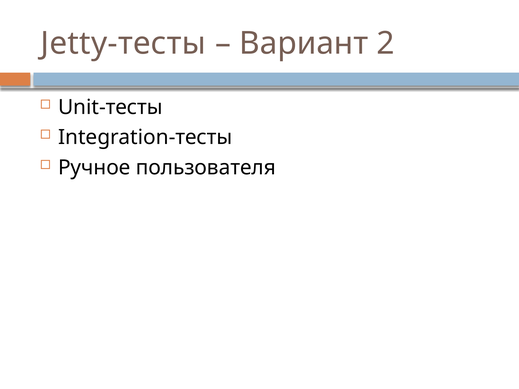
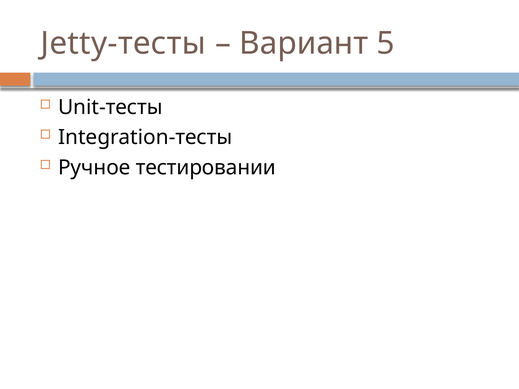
2: 2 -> 5
пользователя: пользователя -> тестировании
